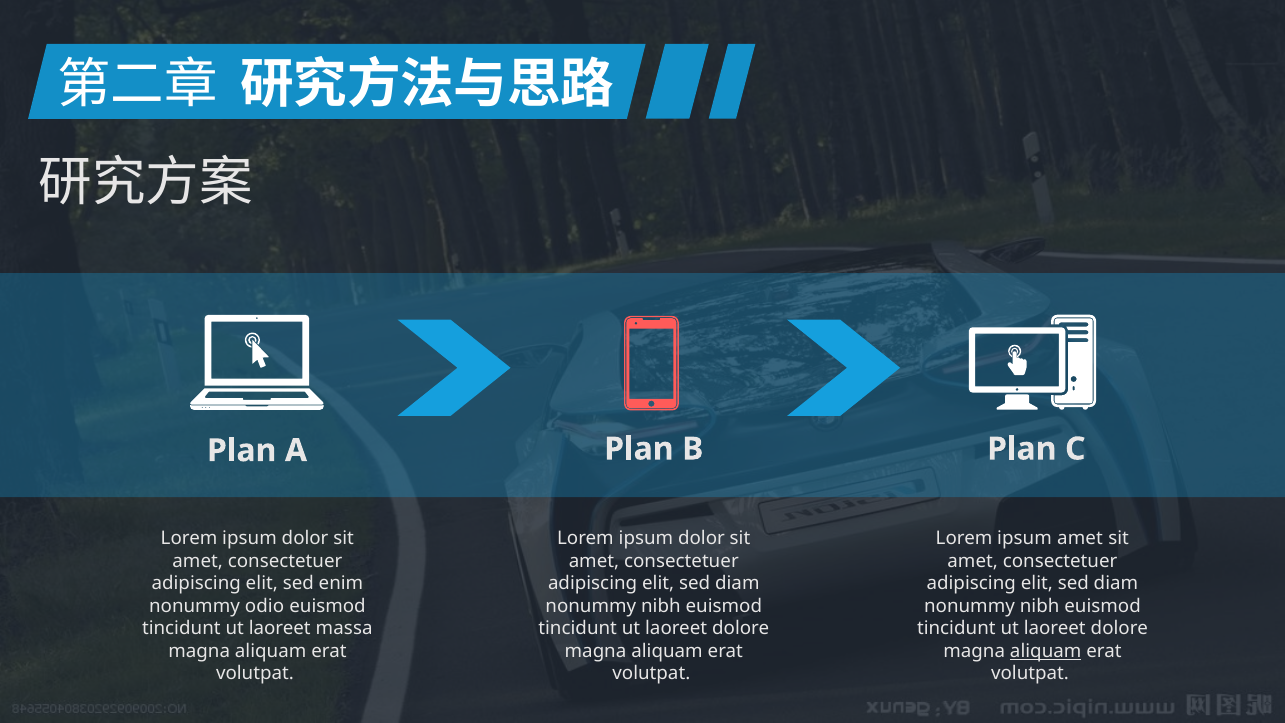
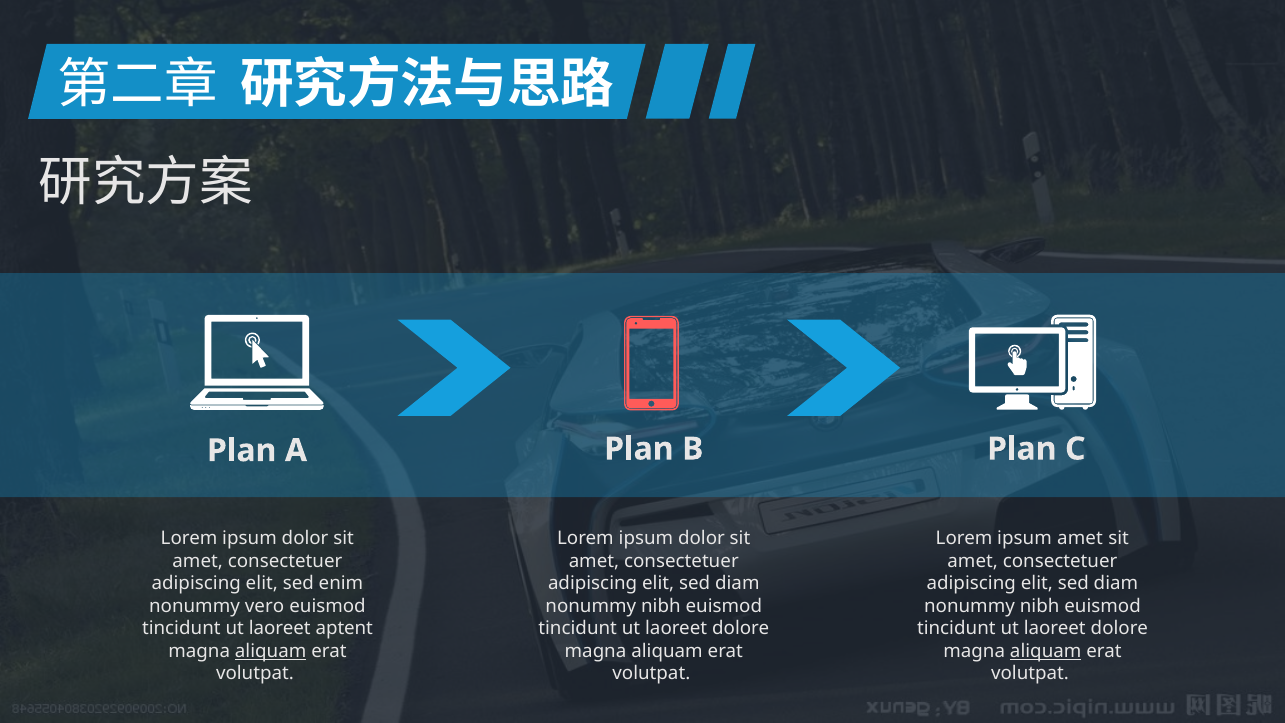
odio: odio -> vero
massa: massa -> aptent
aliquam at (271, 651) underline: none -> present
